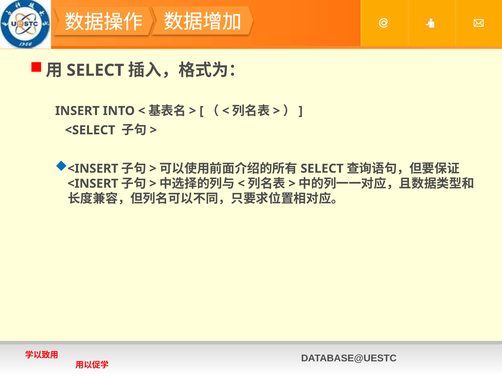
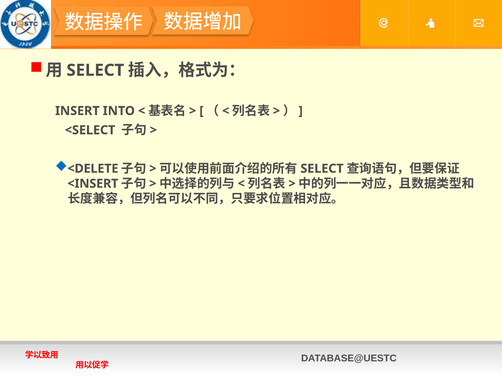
<INSERT at (93, 169): <INSERT -> <DELETE
